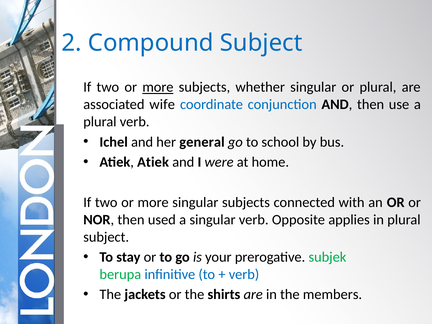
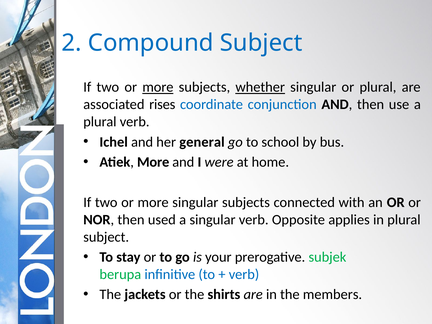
whether underline: none -> present
wife: wife -> rises
Atiek Atiek: Atiek -> More
